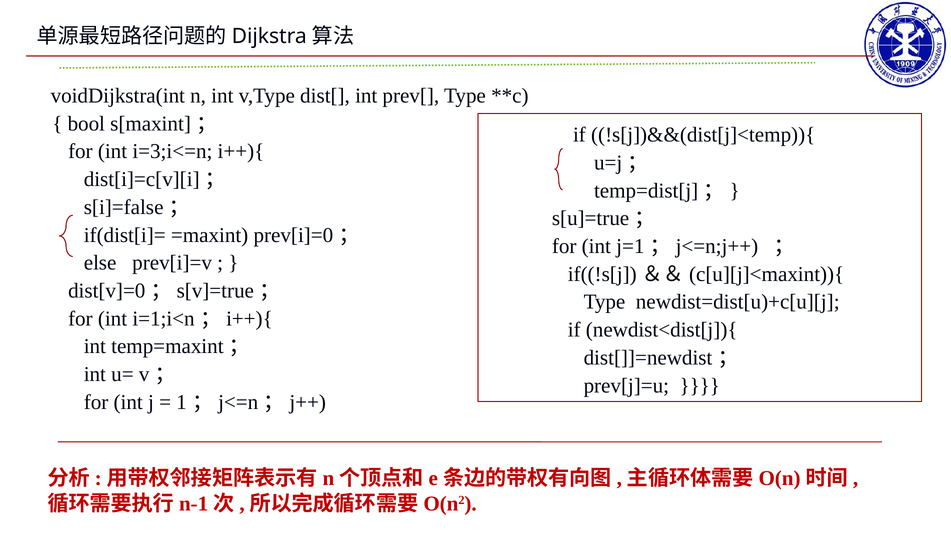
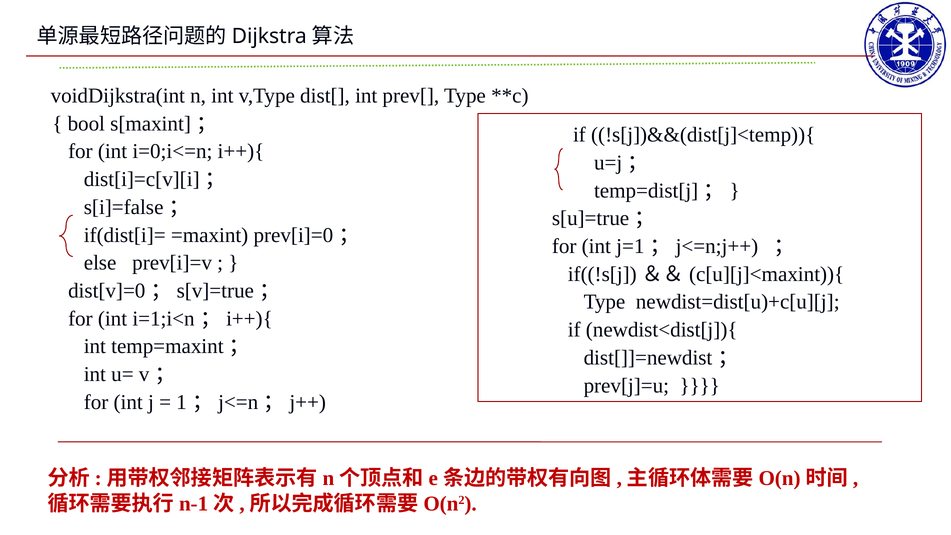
i=3;i<=n: i=3;i<=n -> i=0;i<=n
